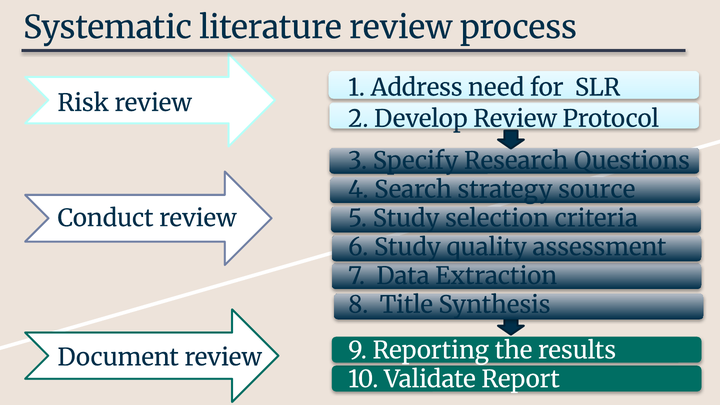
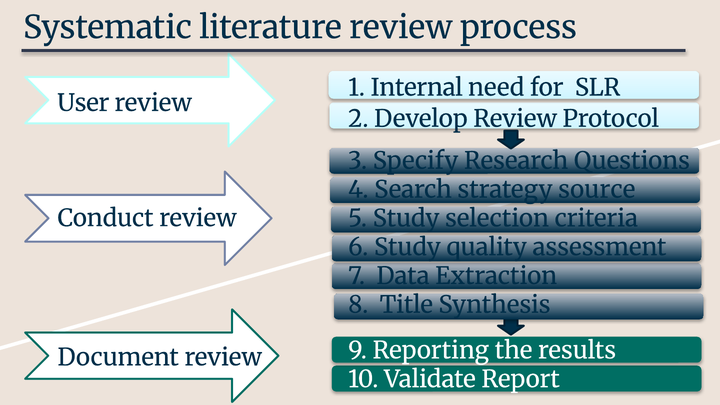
Address: Address -> Internal
Risk: Risk -> User
